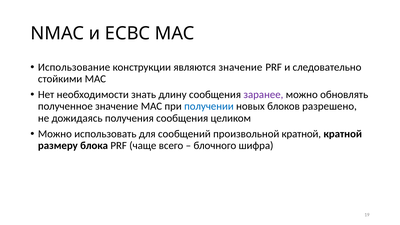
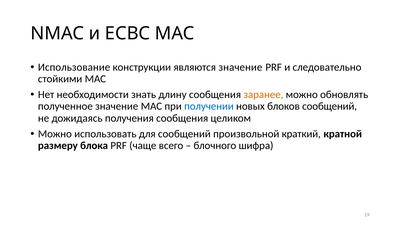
заранее colour: purple -> orange
блоков разрешено: разрешено -> сообщений
произвольной кратной: кратной -> краткий
